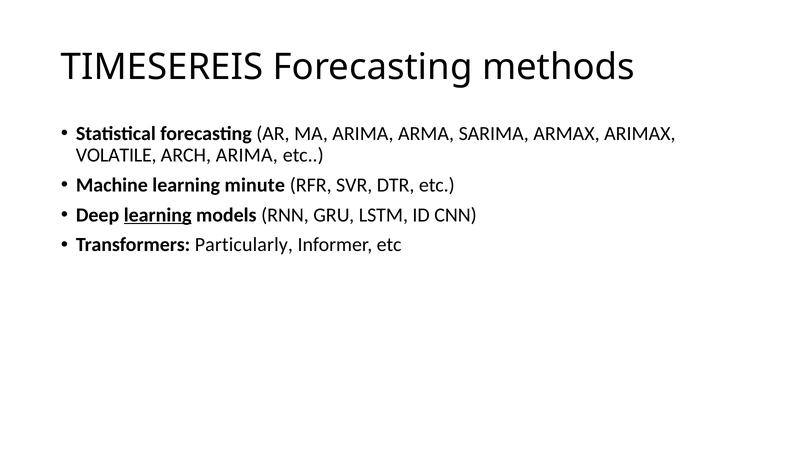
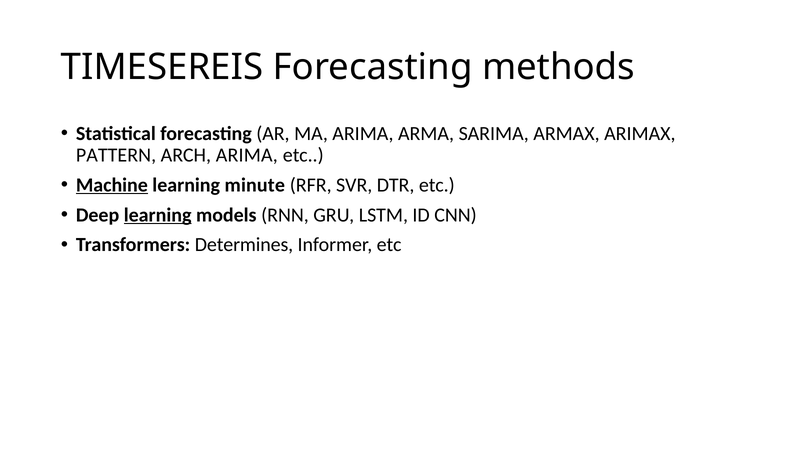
VOLATILE: VOLATILE -> PATTERN
Machine underline: none -> present
Particularly: Particularly -> Determines
